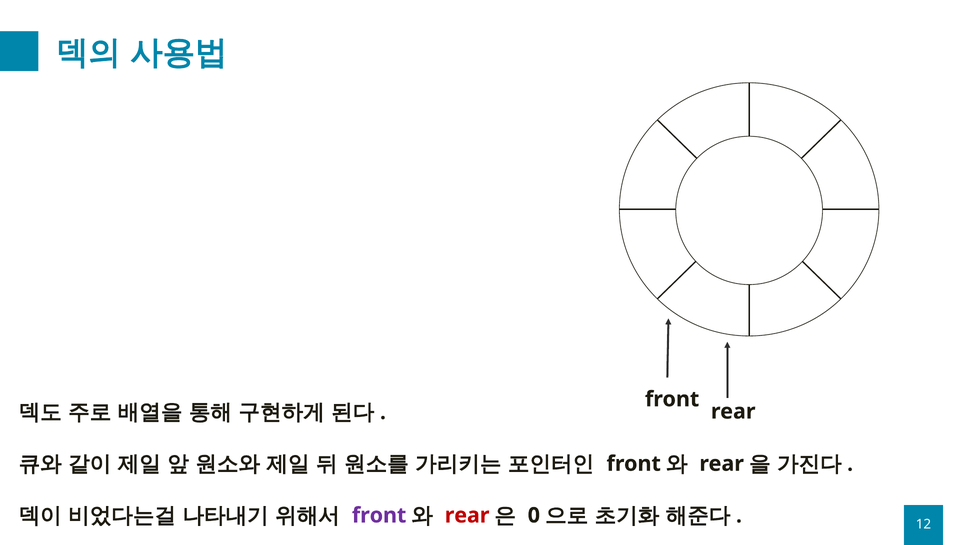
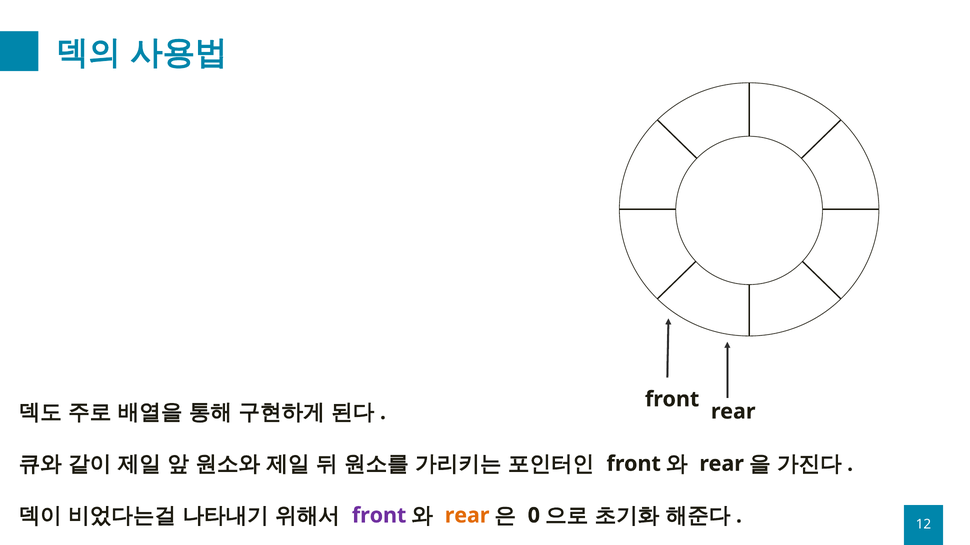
rear at (467, 516) colour: red -> orange
